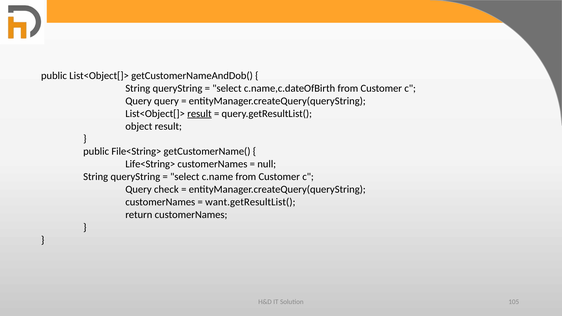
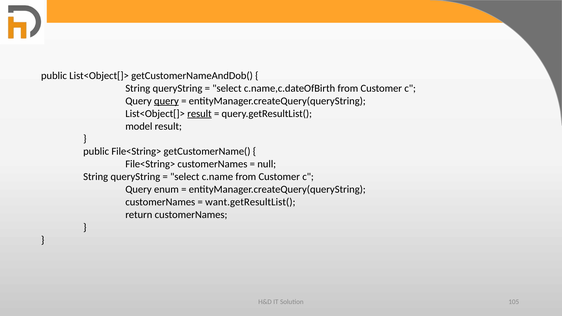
query at (166, 101) underline: none -> present
object: object -> model
Life<String> at (150, 164): Life<String> -> File<String>
check: check -> enum
